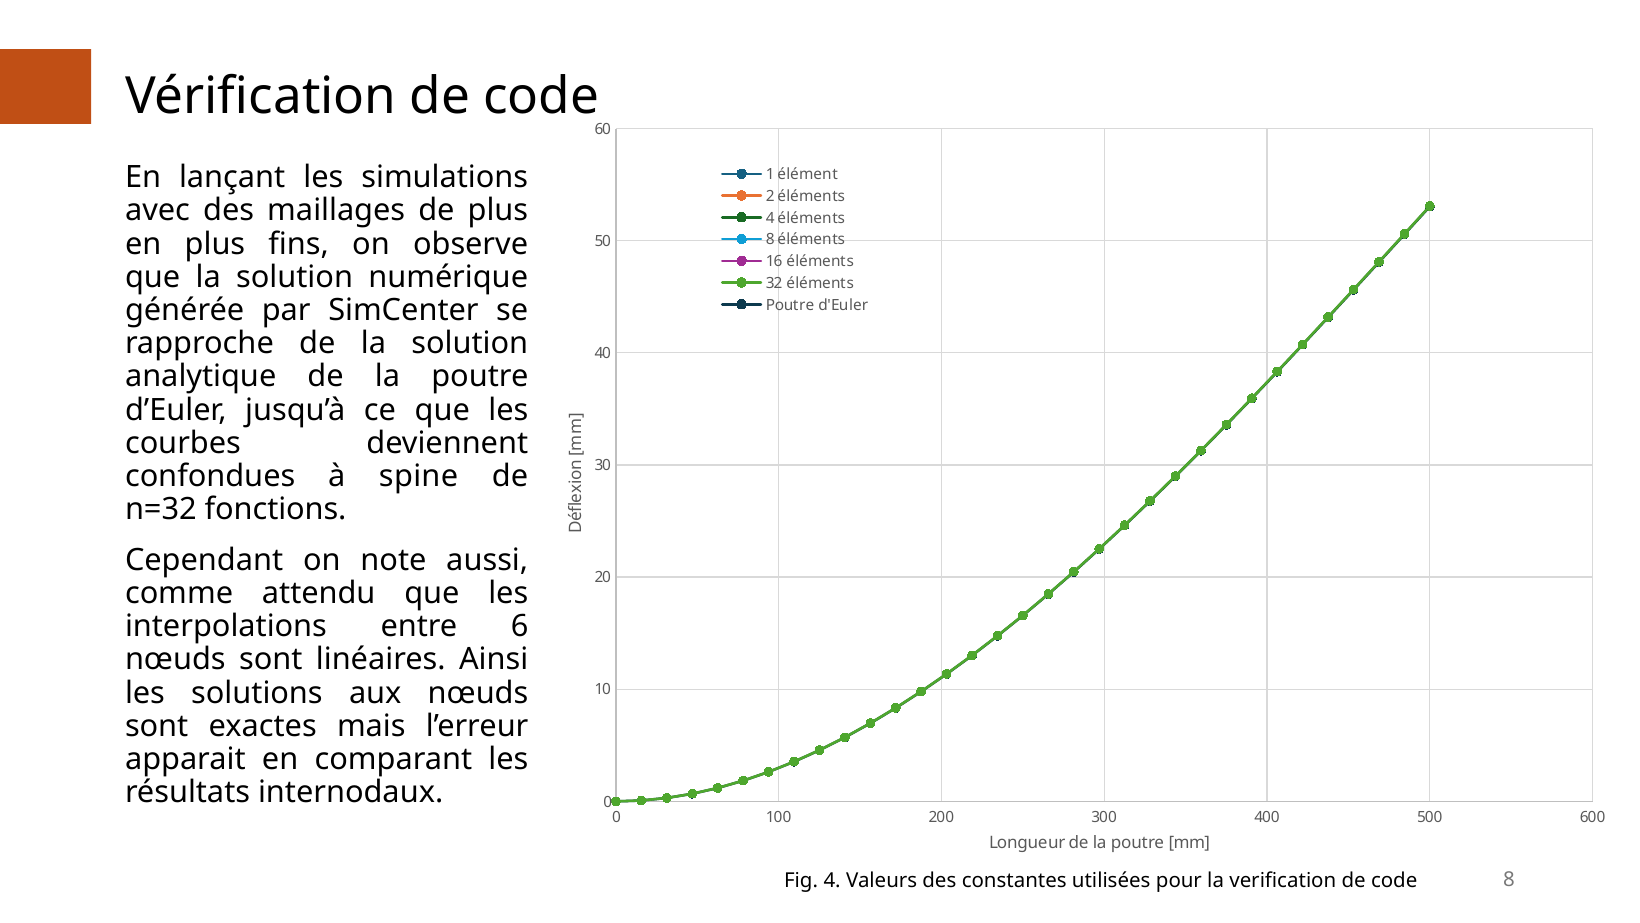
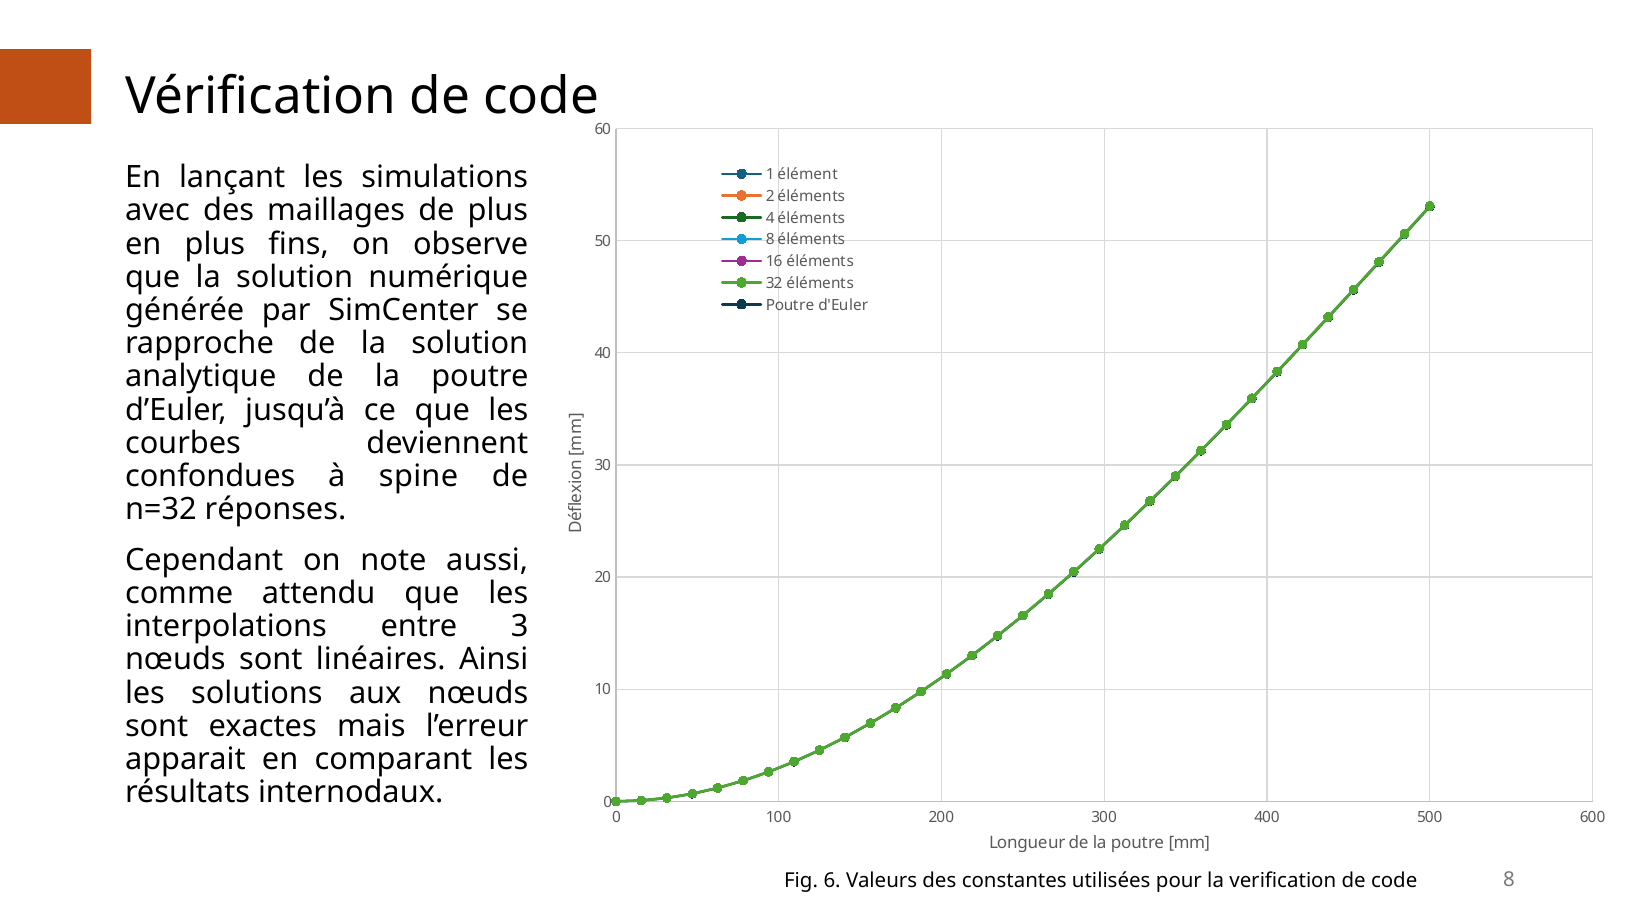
fonctions: fonctions -> réponses
6: 6 -> 3
Fig 4: 4 -> 6
